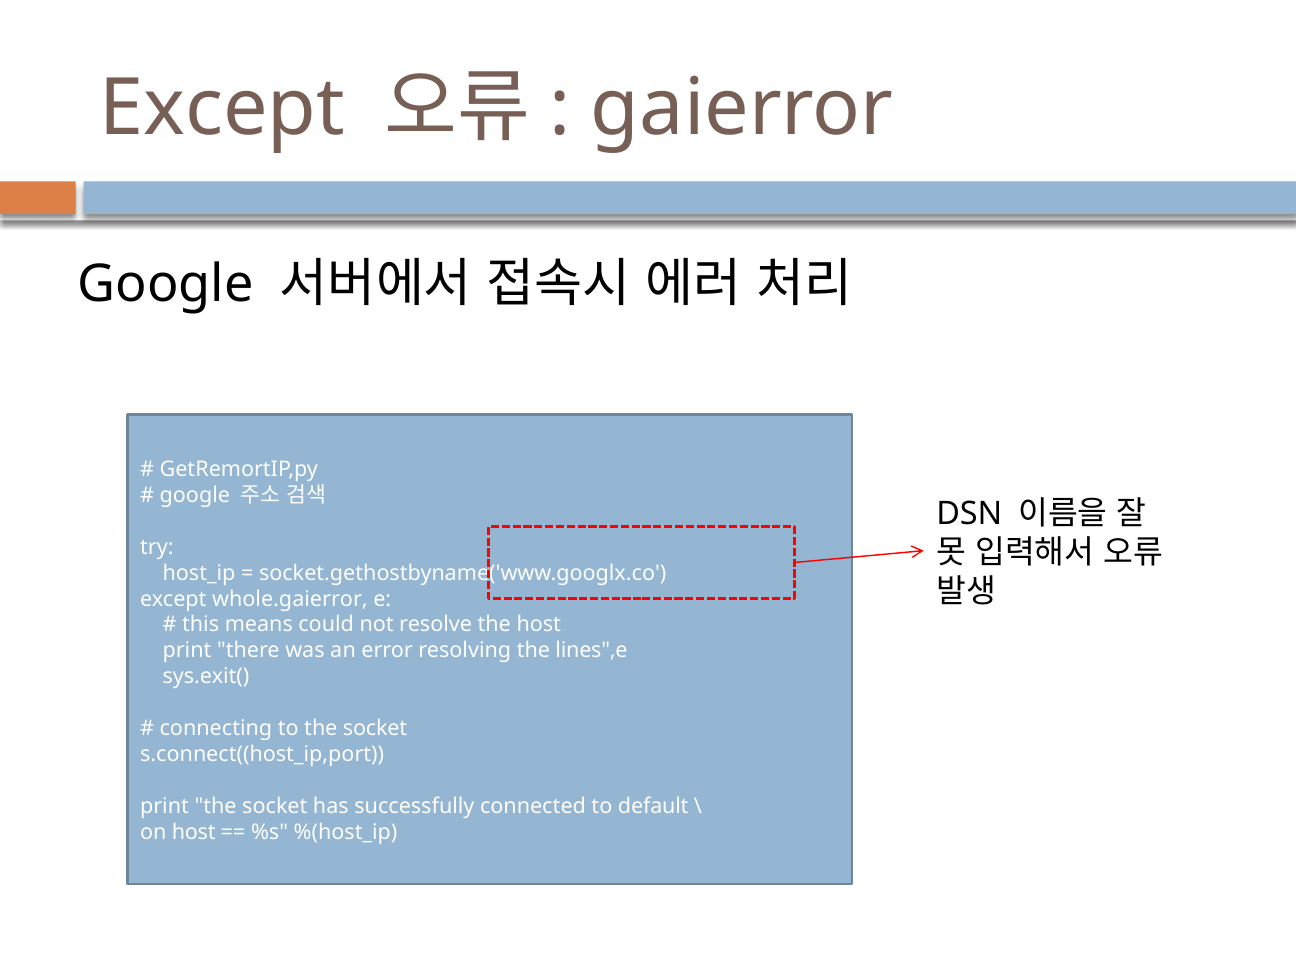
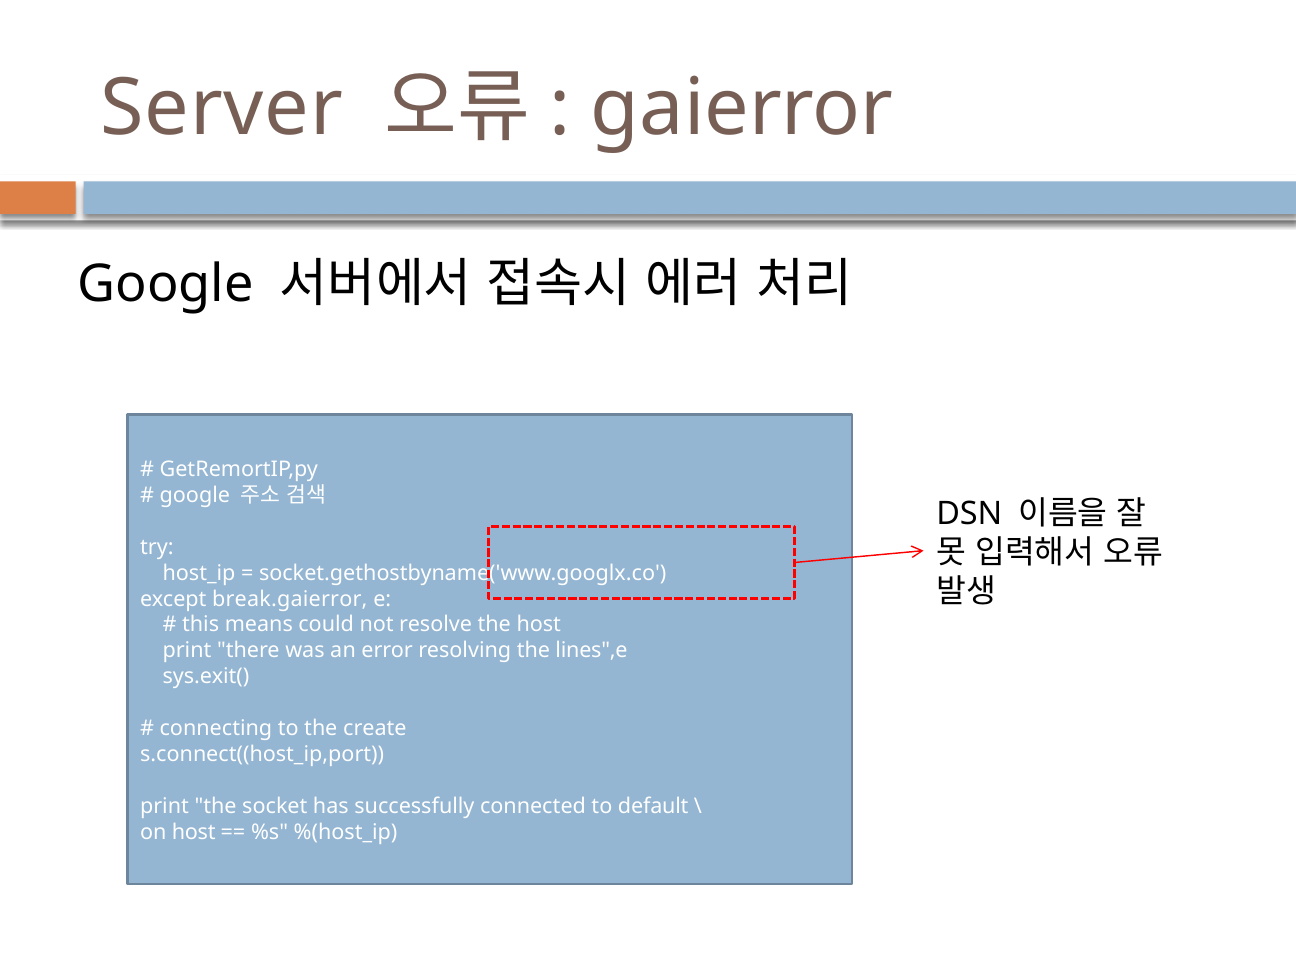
Except at (222, 108): Except -> Server
whole.gaierror: whole.gaierror -> break.gaierror
to the socket: socket -> create
